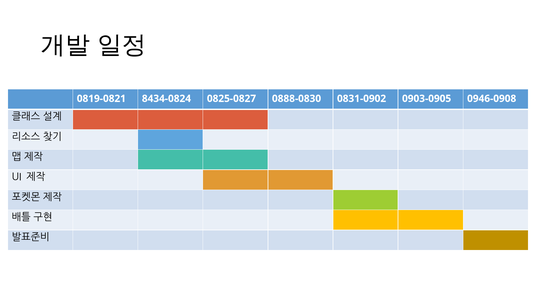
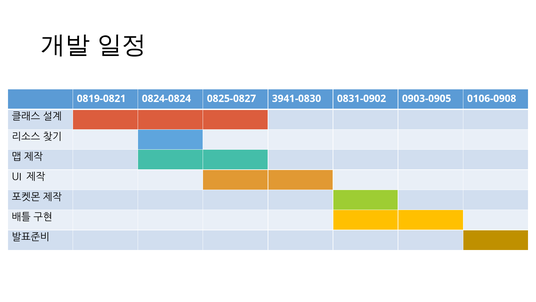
8434-0824: 8434-0824 -> 0824-0824
0888-0830: 0888-0830 -> 3941-0830
0946-0908: 0946-0908 -> 0106-0908
